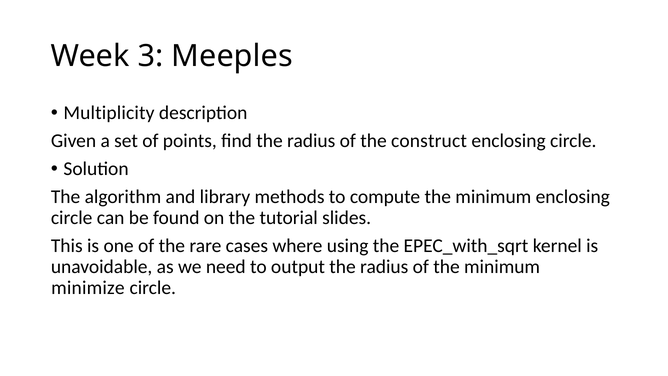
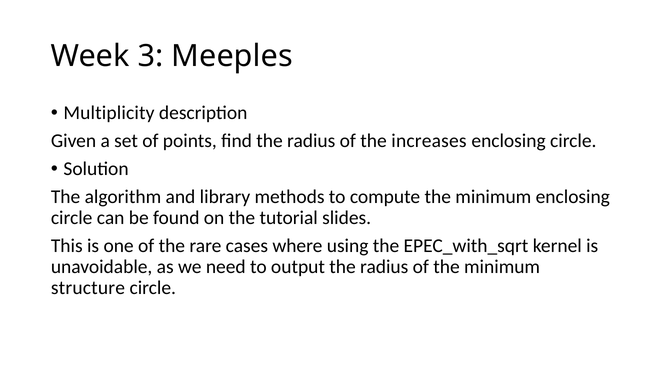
construct: construct -> increases
minimize: minimize -> structure
